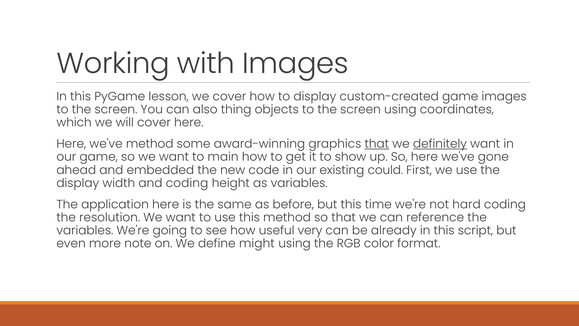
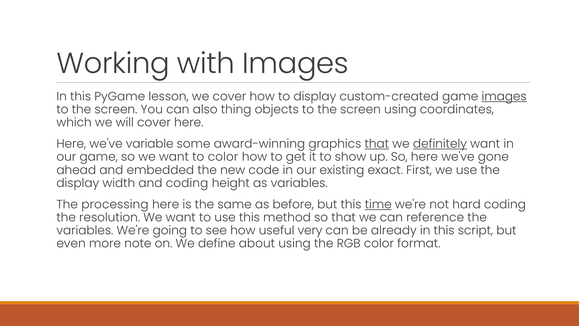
images at (504, 96) underline: none -> present
we've method: method -> variable
to main: main -> color
could: could -> exact
application: application -> processing
time underline: none -> present
might: might -> about
